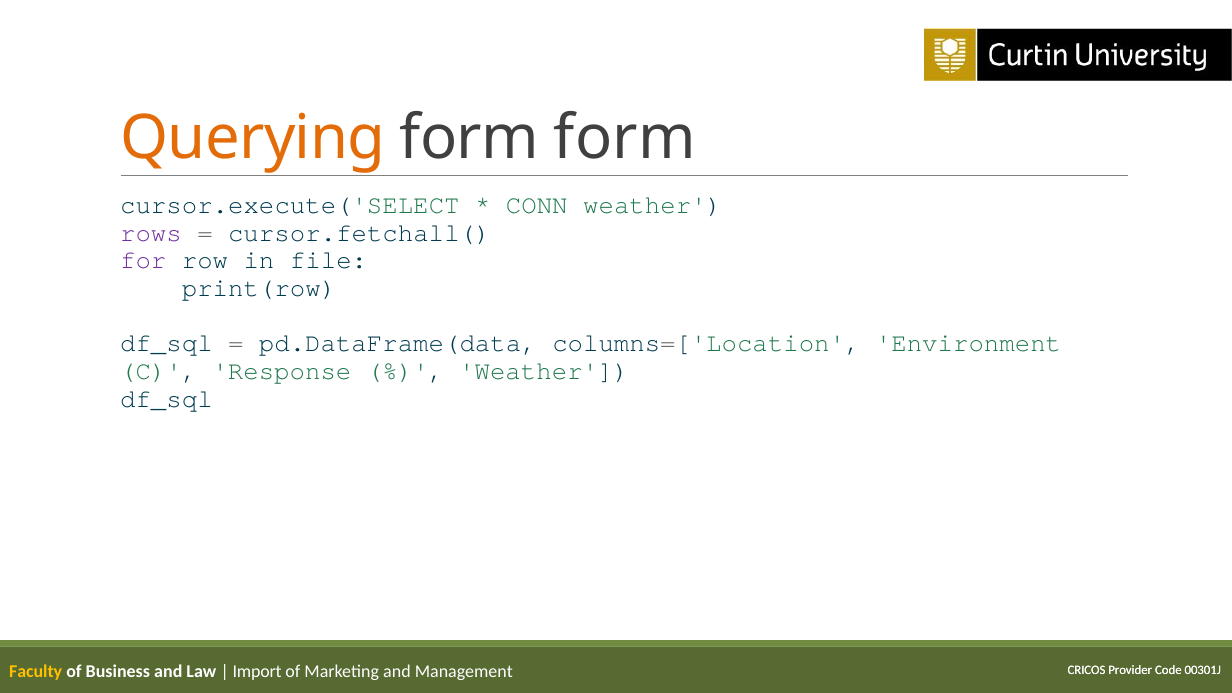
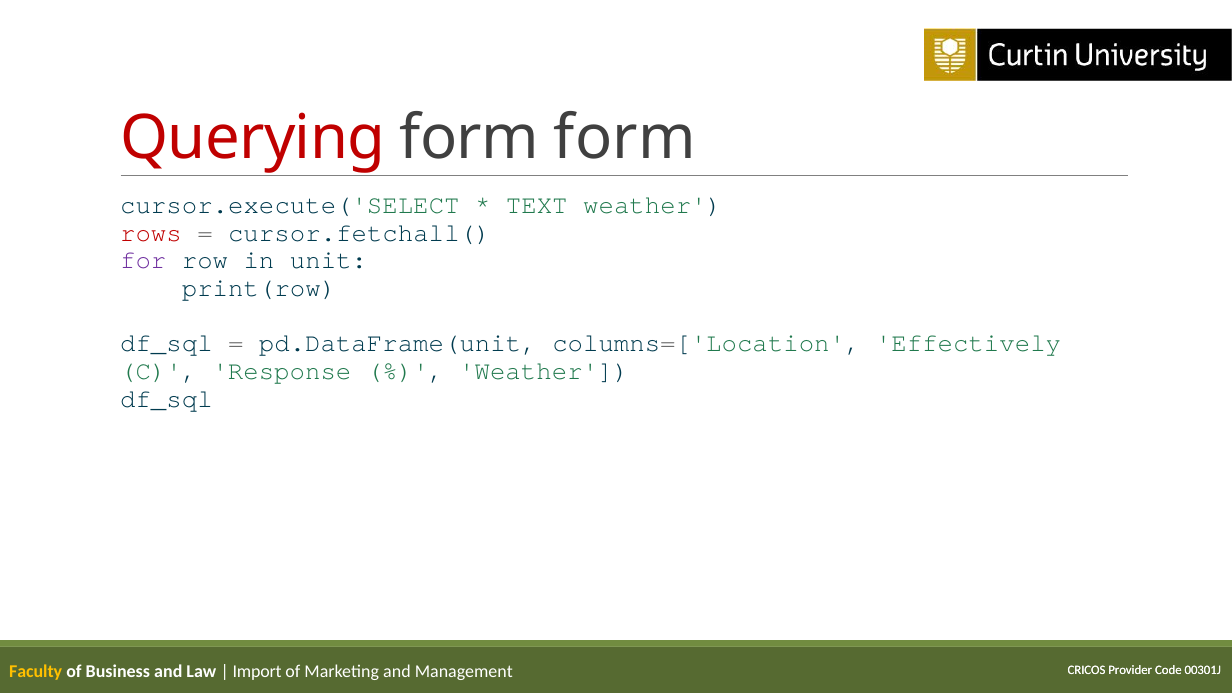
Querying colour: orange -> red
CONN: CONN -> TEXT
rows colour: purple -> red
file: file -> unit
pd.DataFrame(data: pd.DataFrame(data -> pd.DataFrame(unit
Environment: Environment -> Effectively
